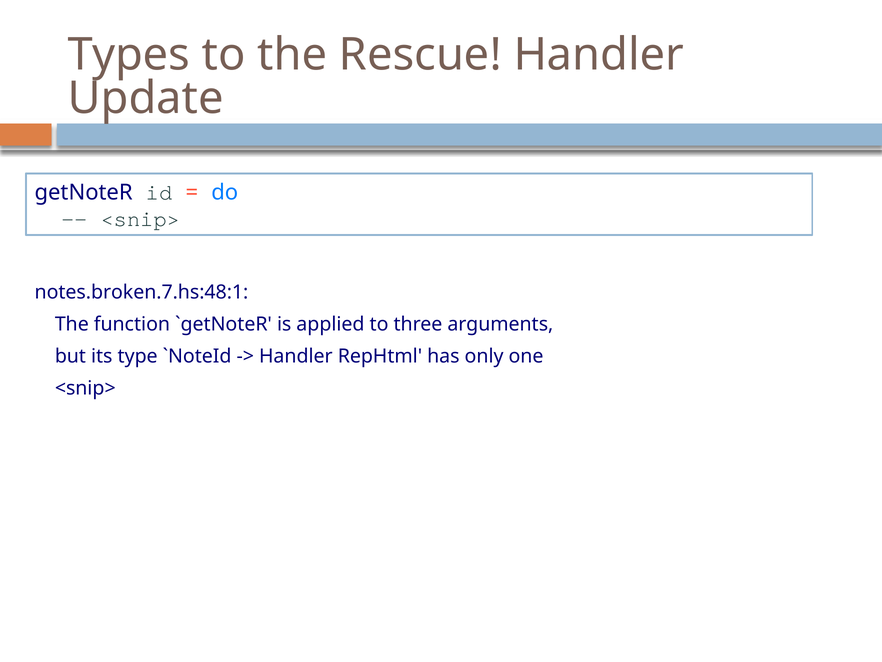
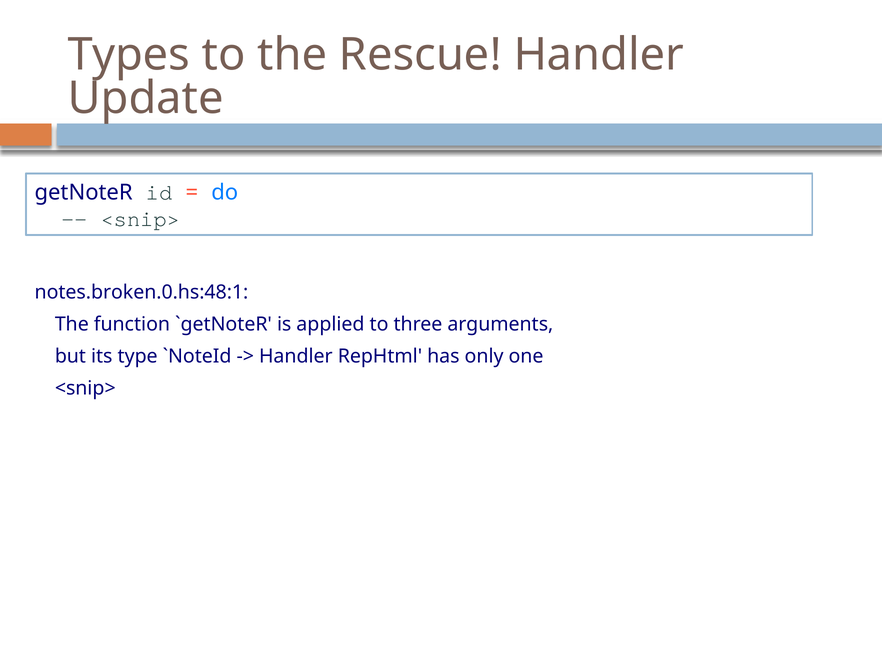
notes.broken.7.hs:48:1: notes.broken.7.hs:48:1 -> notes.broken.0.hs:48:1
